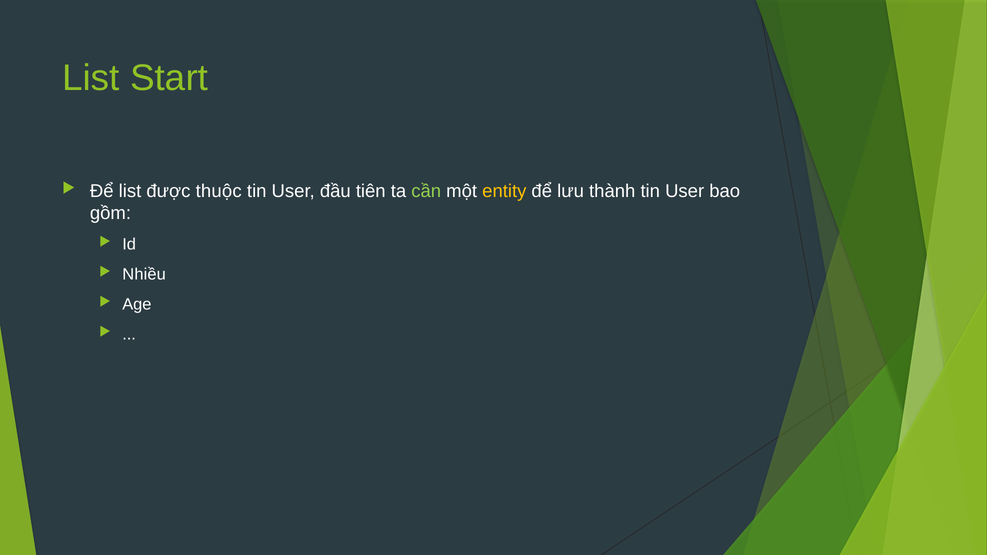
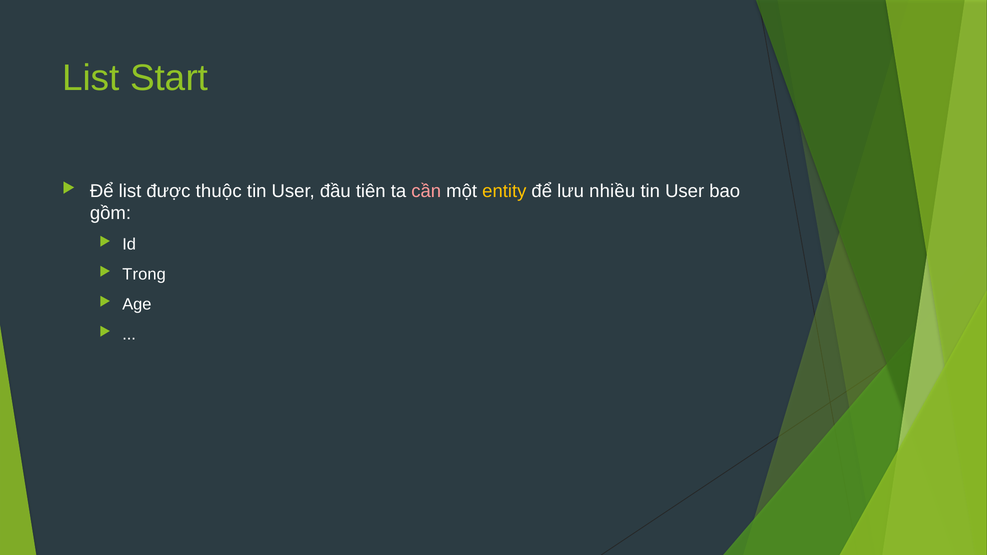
cần colour: light green -> pink
thành: thành -> nhiều
Nhiều: Nhiều -> Trong
